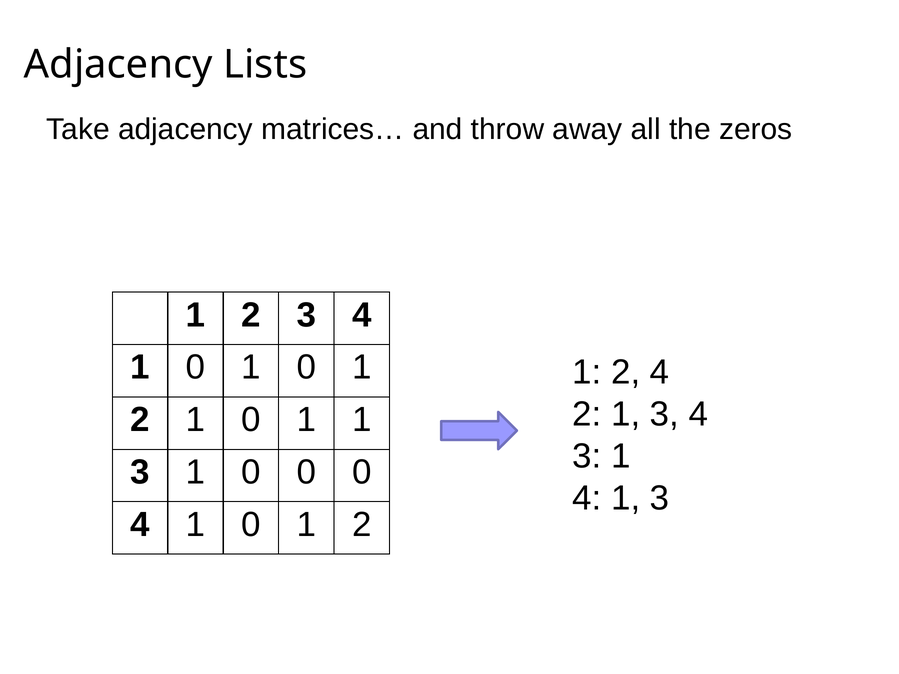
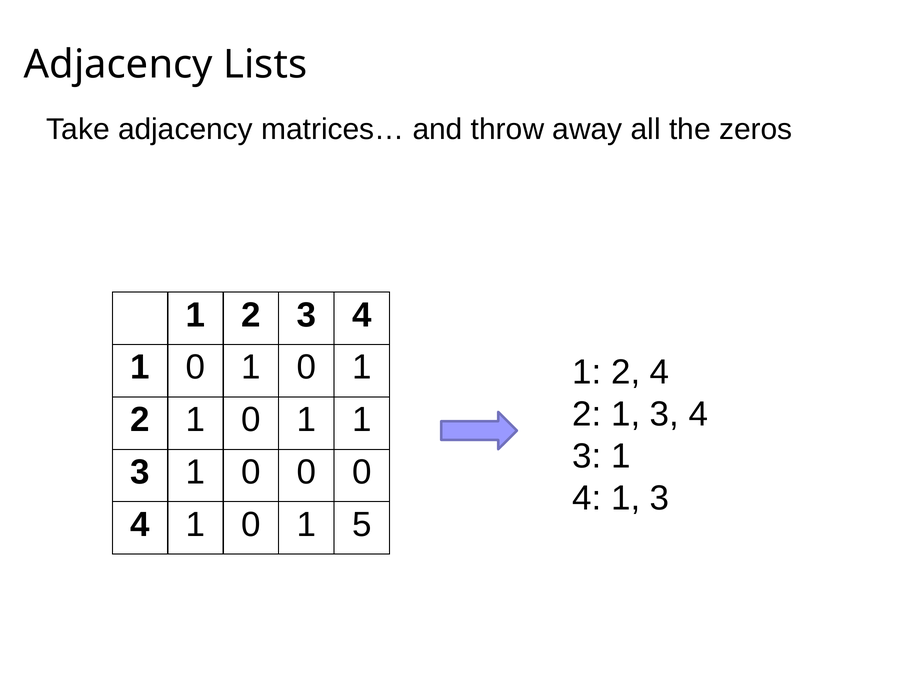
2 at (362, 525): 2 -> 5
